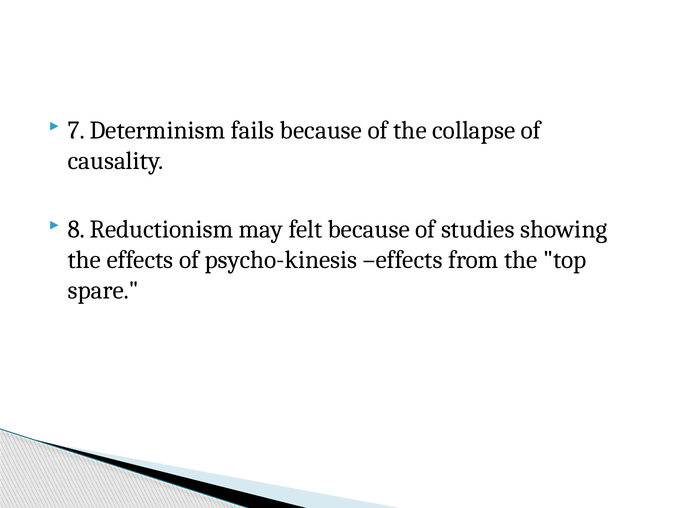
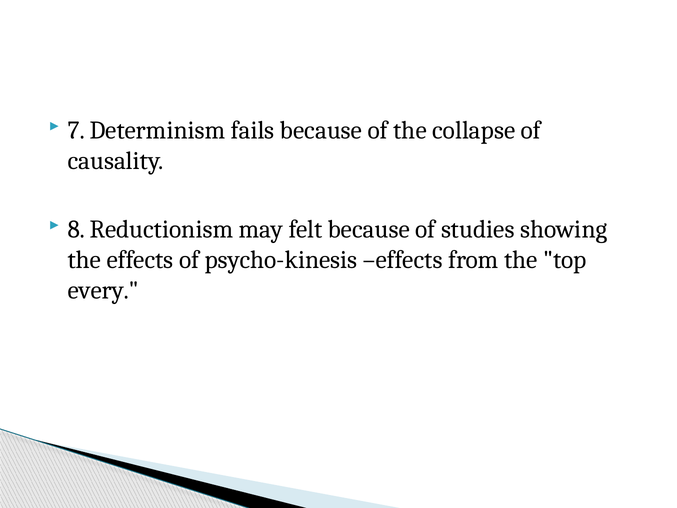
spare: spare -> every
